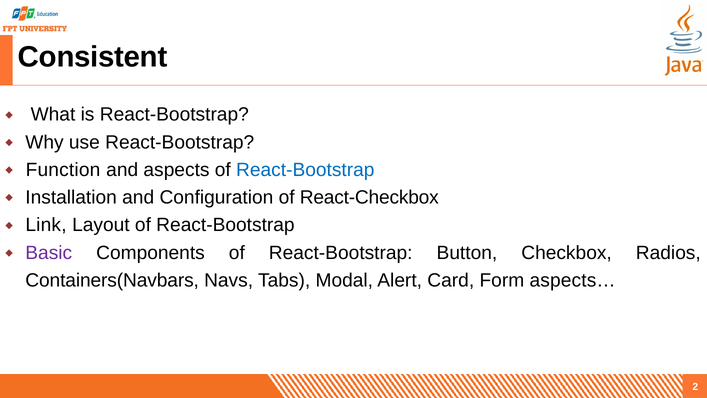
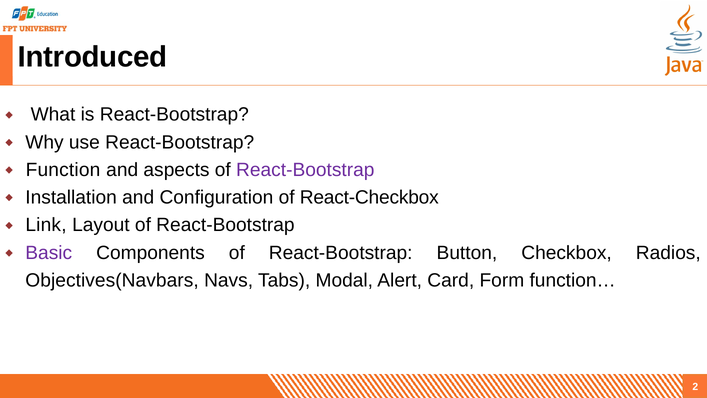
Consistent: Consistent -> Introduced
React-Bootstrap at (305, 170) colour: blue -> purple
Containers(Navbars: Containers(Navbars -> Objectives(Navbars
aspects…: aspects… -> function…
